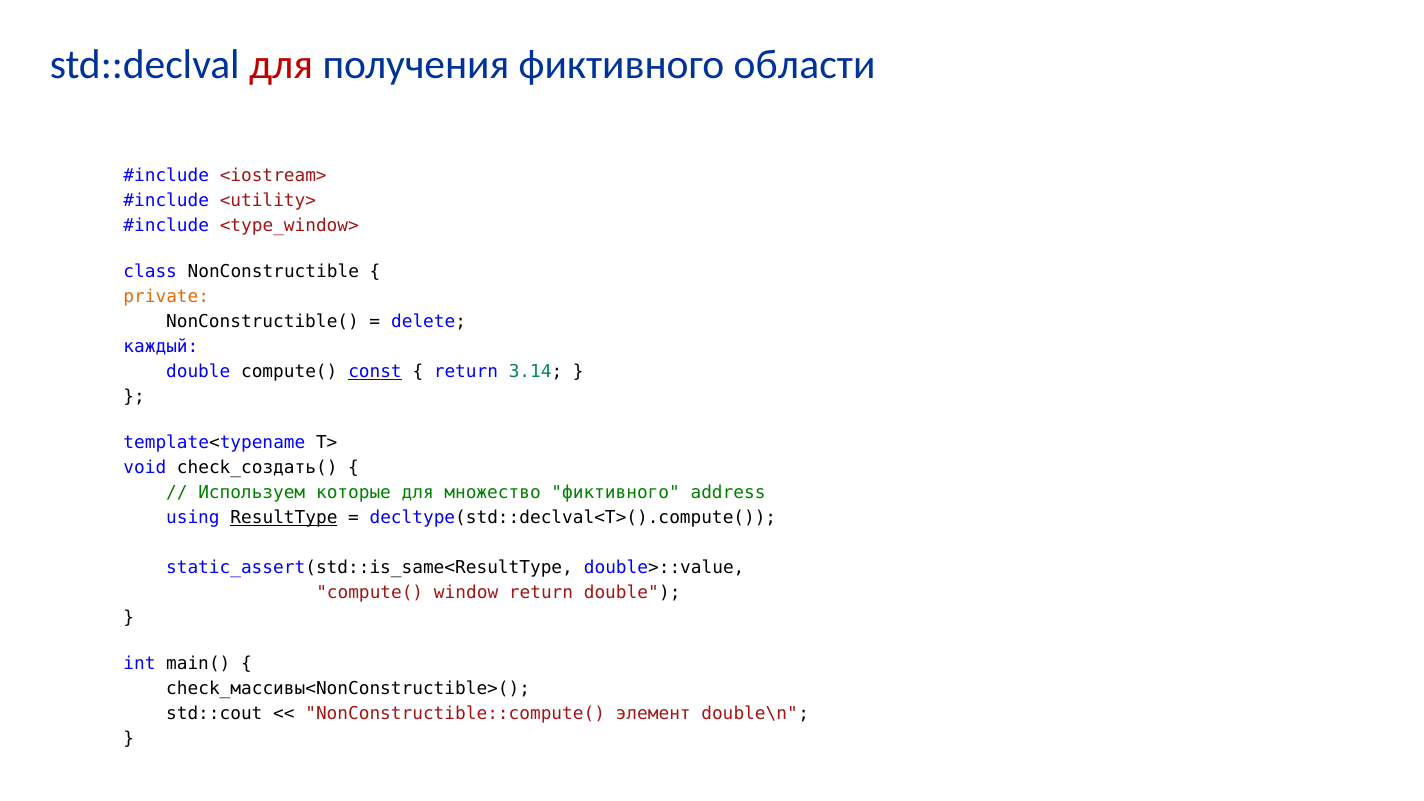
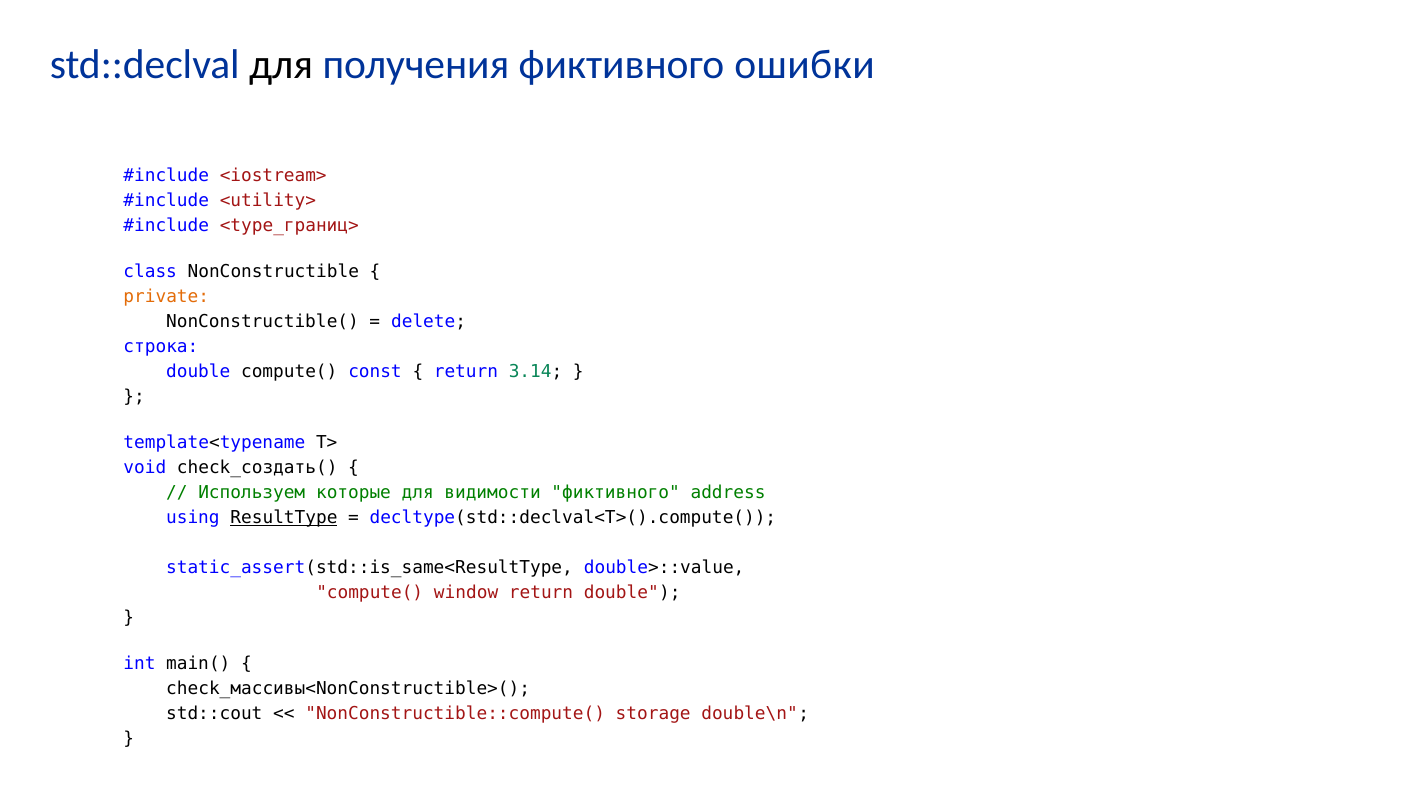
для at (281, 65) colour: red -> black
области: области -> ошибки
<type_window>: <type_window> -> <type_границ>
каждый: каждый -> строка
const underline: present -> none
множество: множество -> видимости
элемент: элемент -> storage
